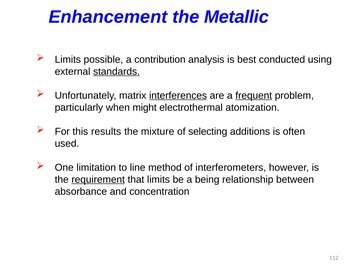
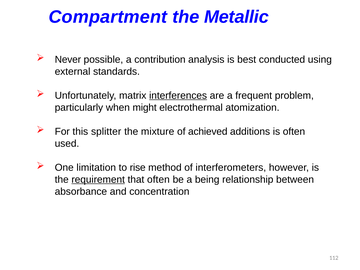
Enhancement: Enhancement -> Compartment
Limits at (68, 59): Limits -> Never
standards underline: present -> none
frequent underline: present -> none
results: results -> splitter
selecting: selecting -> achieved
line: line -> rise
that limits: limits -> often
